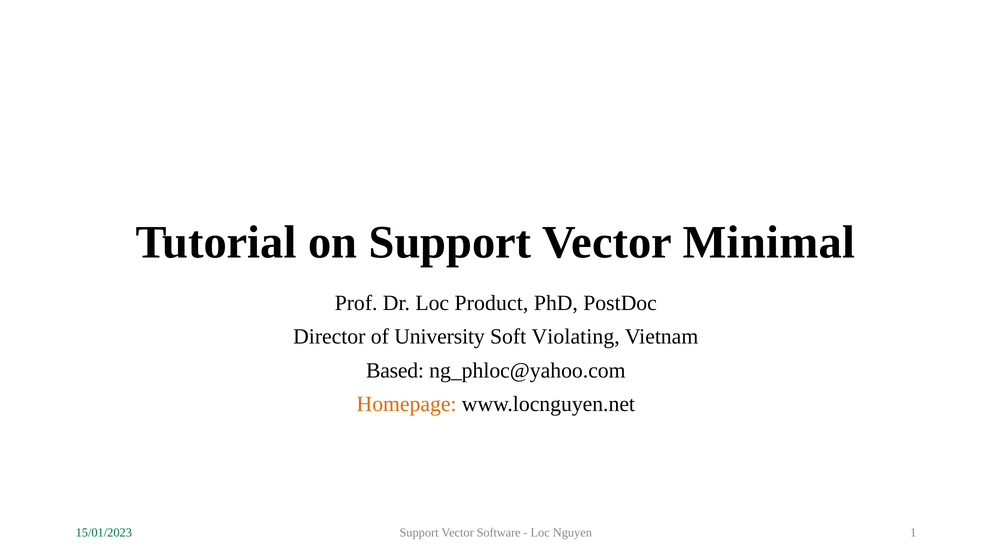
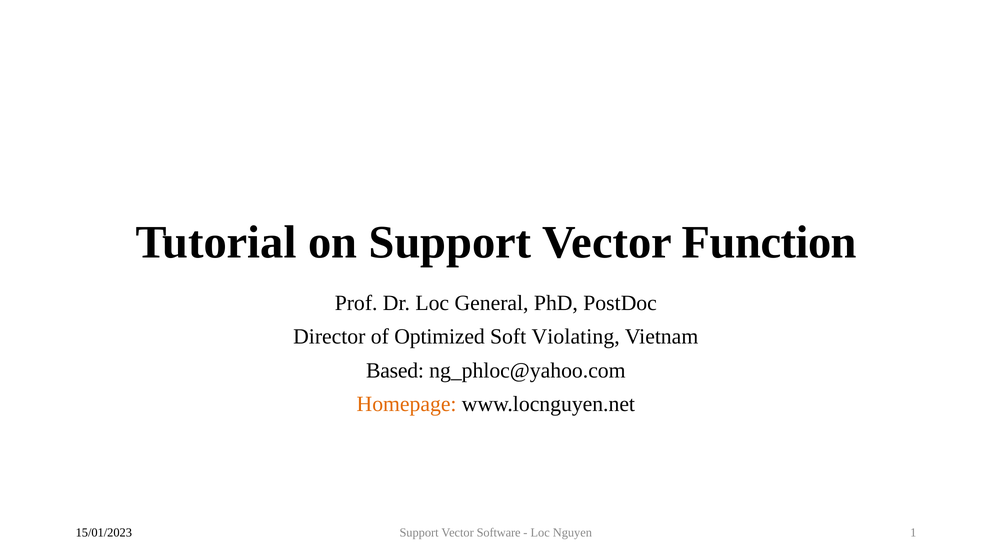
Minimal: Minimal -> Function
Product: Product -> General
University: University -> Optimized
15/01/2023 colour: green -> black
